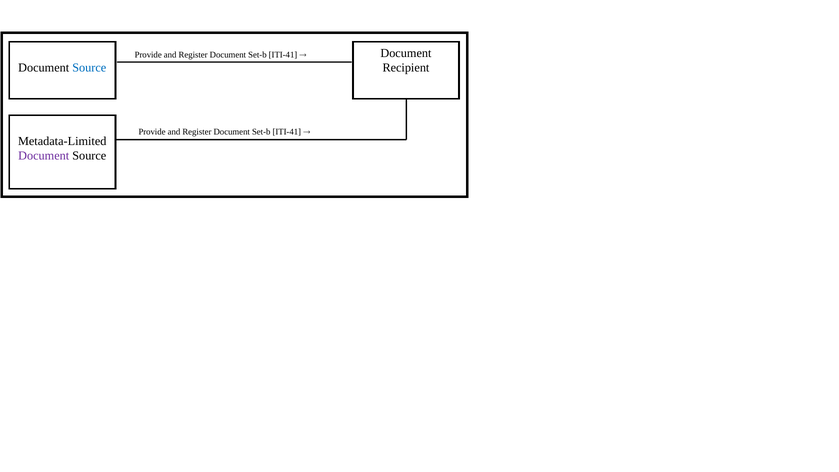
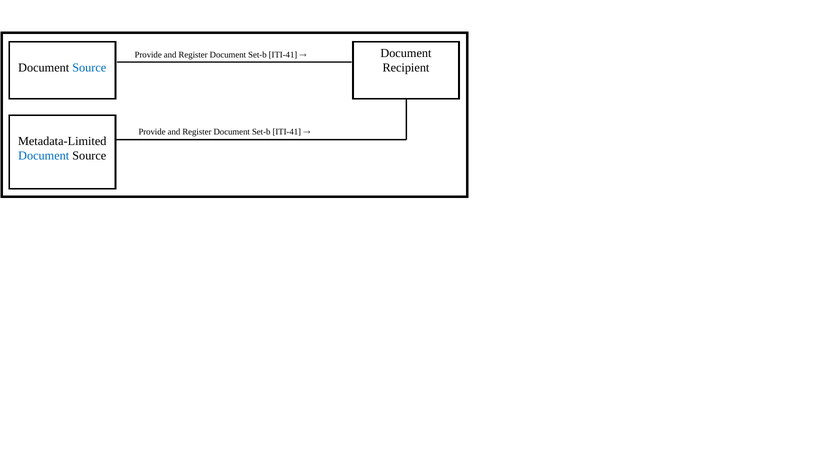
Document at (44, 156) colour: purple -> blue
